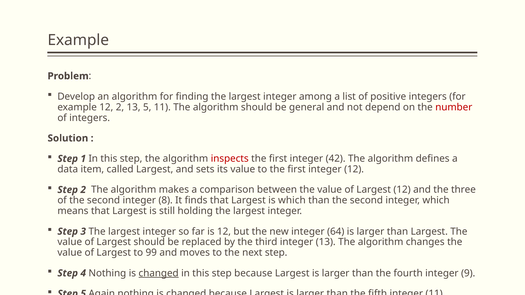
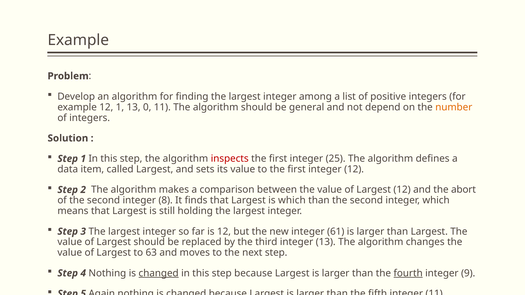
12 2: 2 -> 1
13 5: 5 -> 0
number colour: red -> orange
42: 42 -> 25
three: three -> abort
64: 64 -> 61
99: 99 -> 63
fourth underline: none -> present
